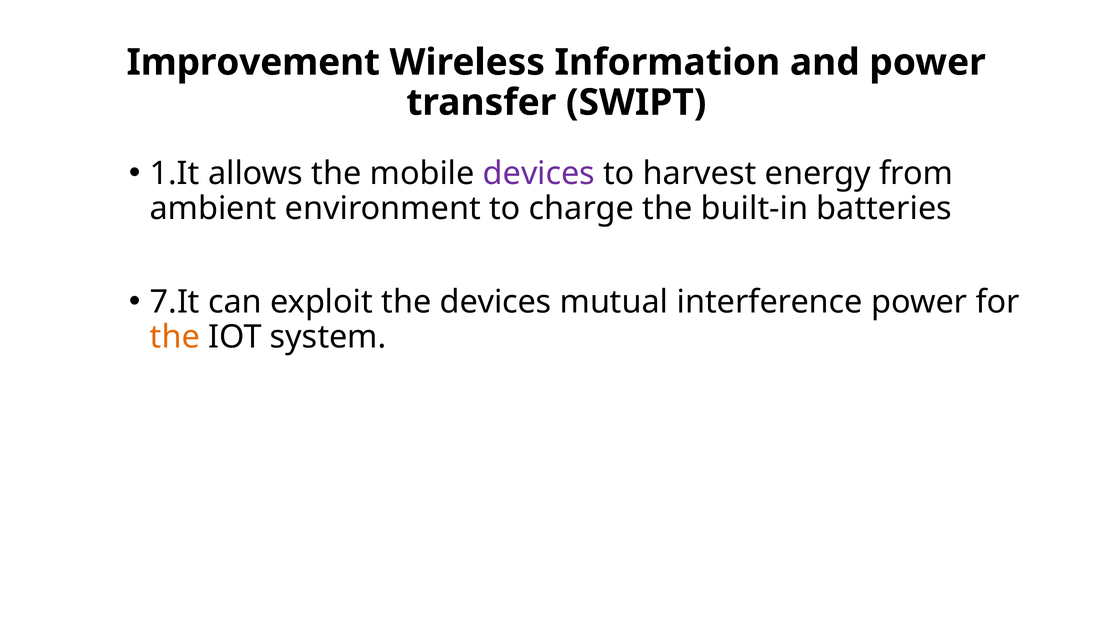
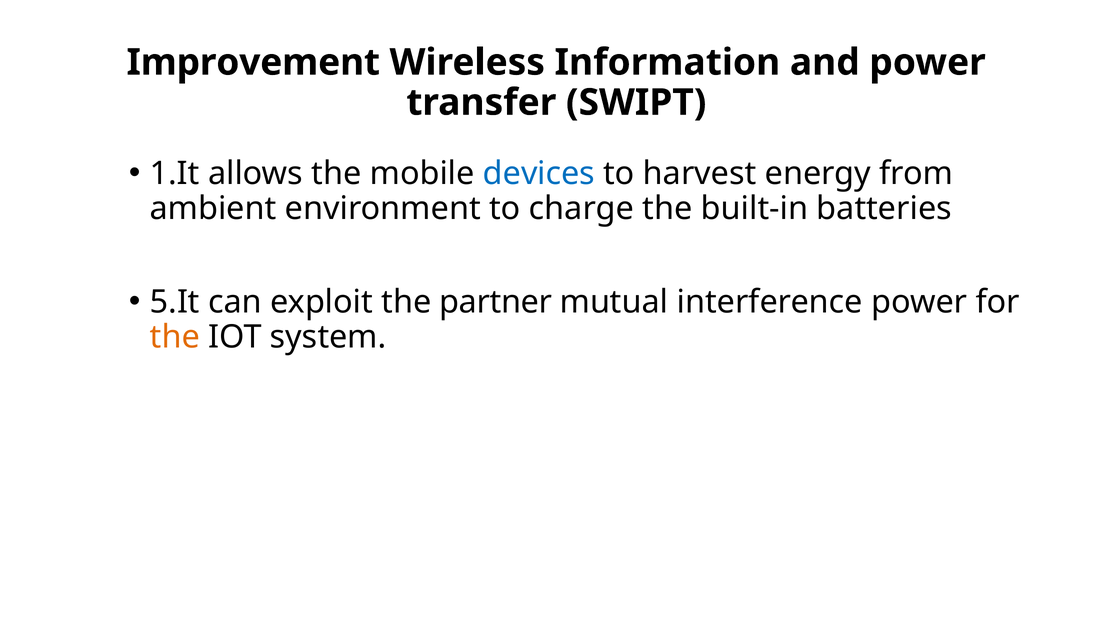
devices at (539, 173) colour: purple -> blue
7.It: 7.It -> 5.It
the devices: devices -> partner
